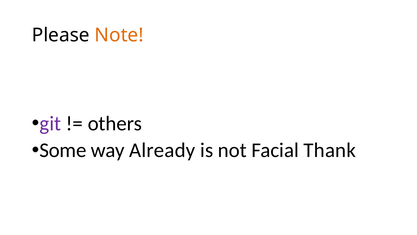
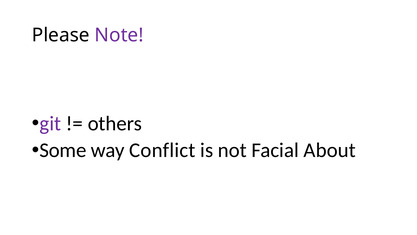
Note colour: orange -> purple
Already: Already -> Conflict
Thank: Thank -> About
